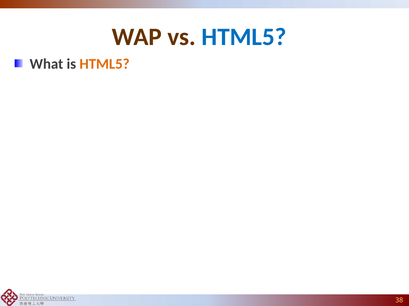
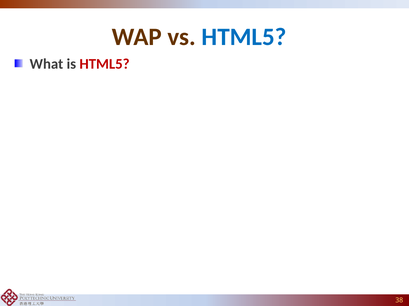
HTML5 at (105, 64) colour: orange -> red
